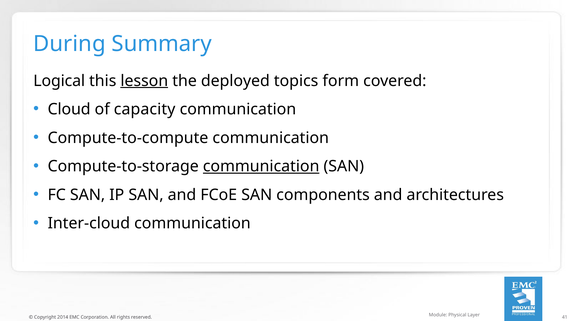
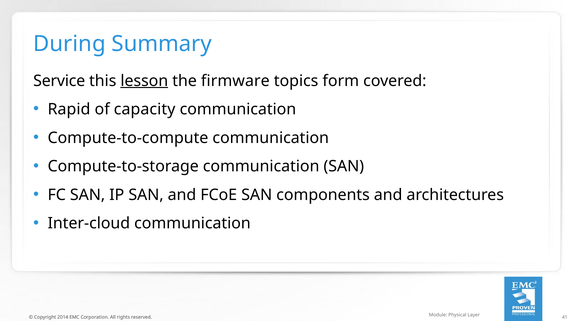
Logical: Logical -> Service
deployed: deployed -> firmware
Cloud: Cloud -> Rapid
communication at (261, 166) underline: present -> none
